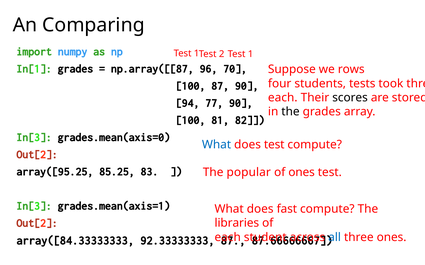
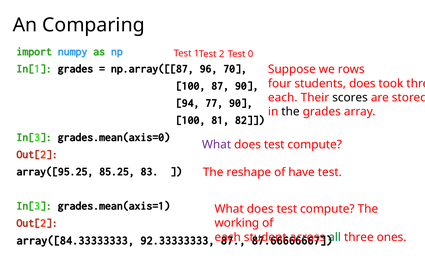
1: 1 -> 0
students tests: tests -> does
What at (217, 145) colour: blue -> purple
popular: popular -> reshape
of ones: ones -> have
fast at (287, 209): fast -> test
libraries: libraries -> working
all colour: blue -> green
